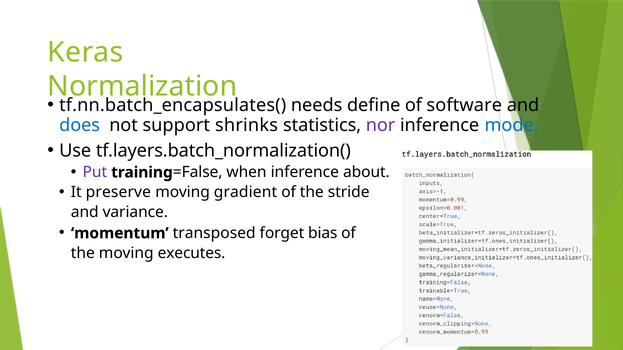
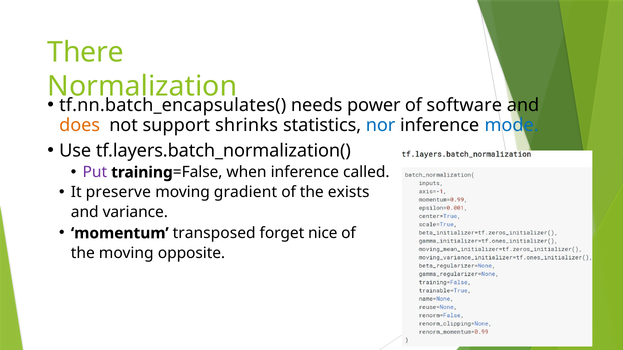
Keras: Keras -> There
define: define -> power
does colour: blue -> orange
nor colour: purple -> blue
about: about -> called
stride: stride -> exists
bias: bias -> nice
executes: executes -> opposite
